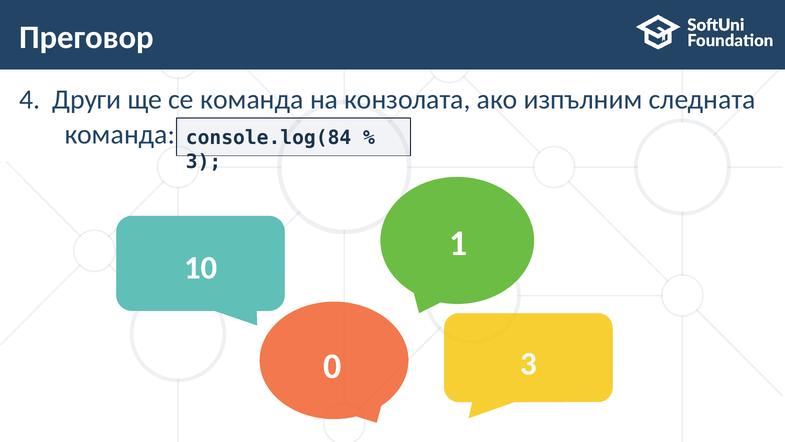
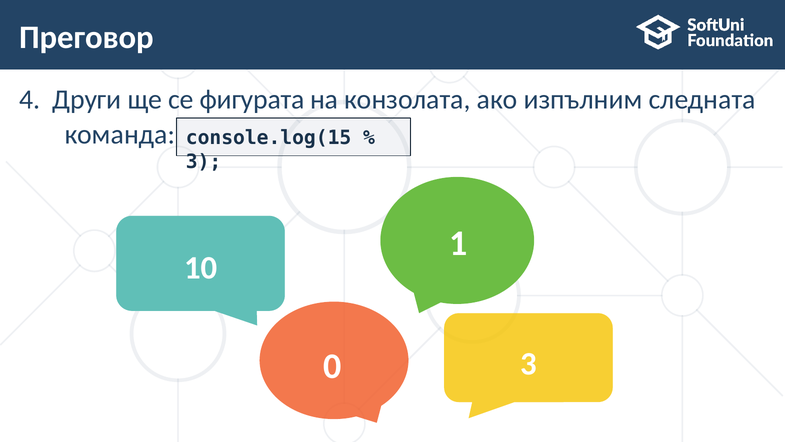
се команда: команда -> фигурата
console.log(84: console.log(84 -> console.log(15
